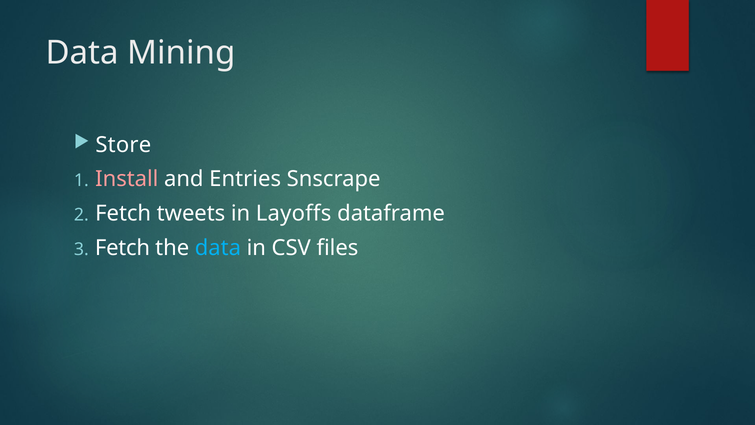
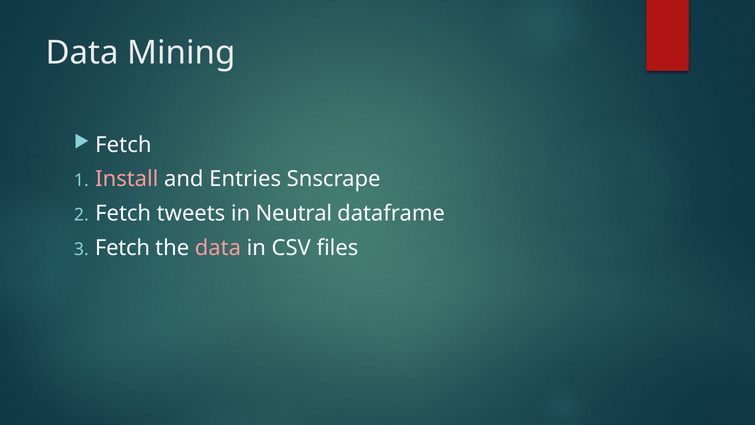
Store at (123, 145): Store -> Fetch
Layoffs: Layoffs -> Neutral
data at (218, 248) colour: light blue -> pink
